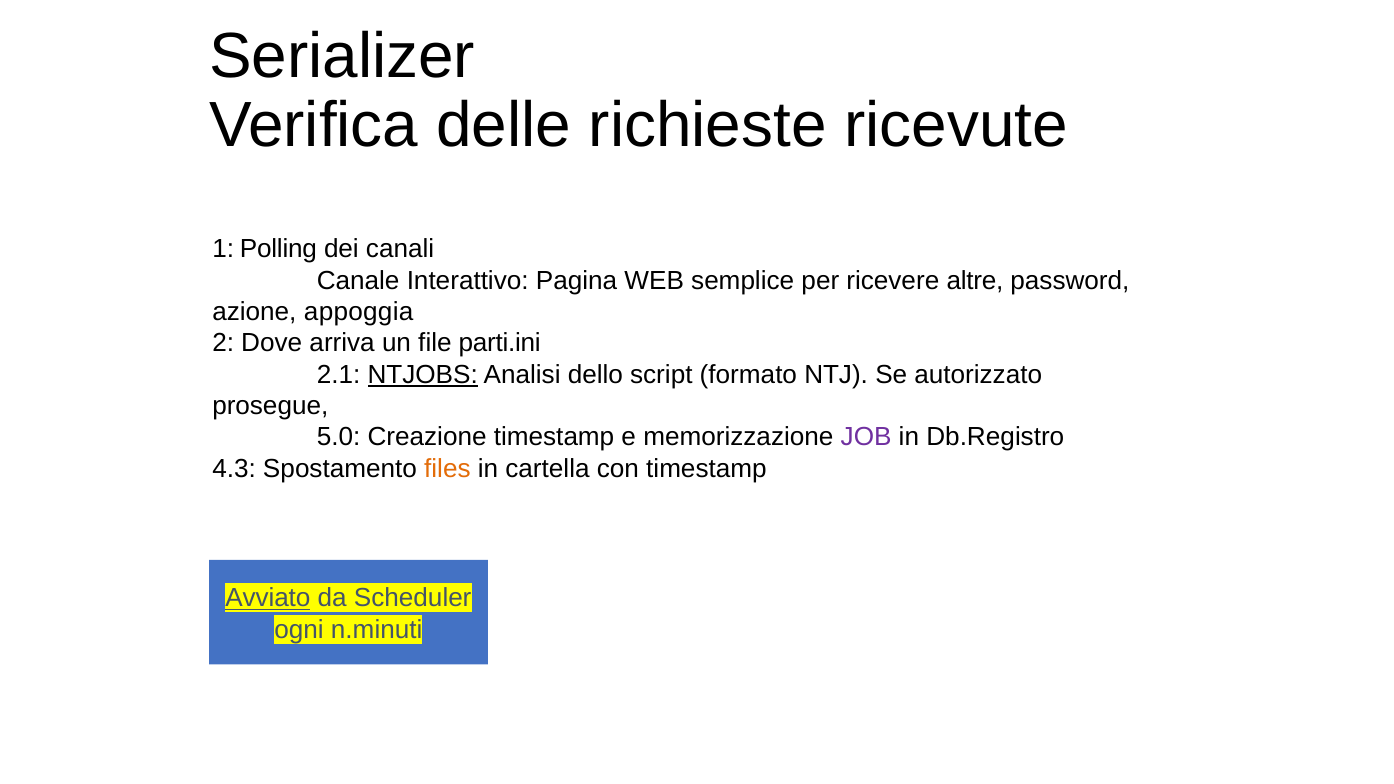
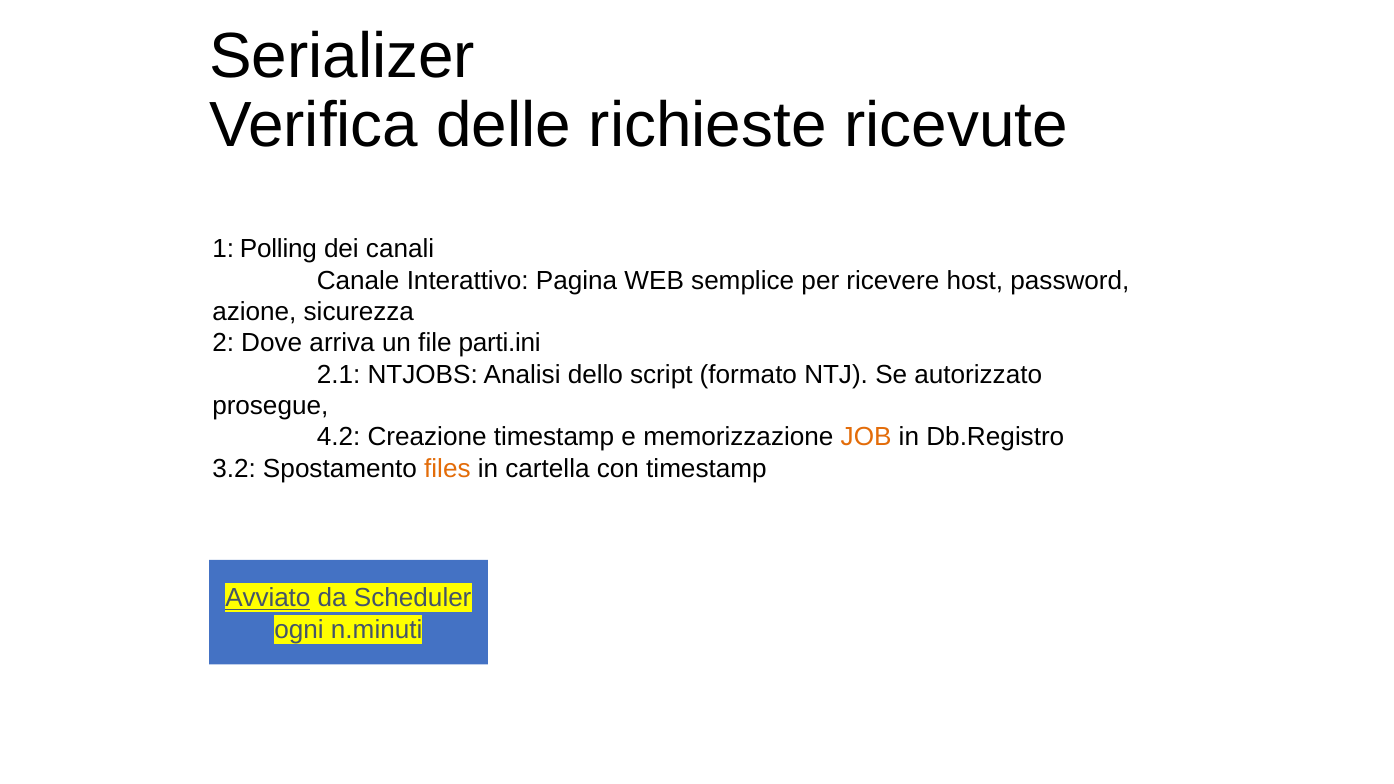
altre: altre -> host
appoggia: appoggia -> sicurezza
NTJOBS underline: present -> none
5.0: 5.0 -> 4.2
JOB colour: purple -> orange
4.3: 4.3 -> 3.2
